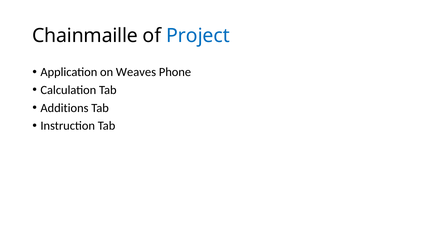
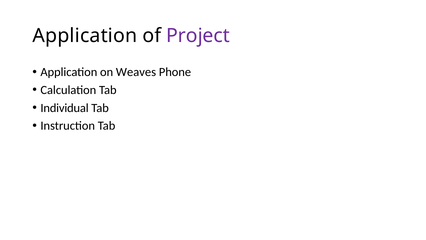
Chainmaille at (85, 36): Chainmaille -> Application
Project colour: blue -> purple
Additions: Additions -> Individual
